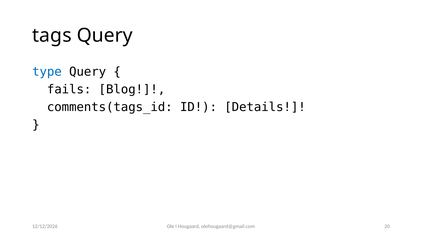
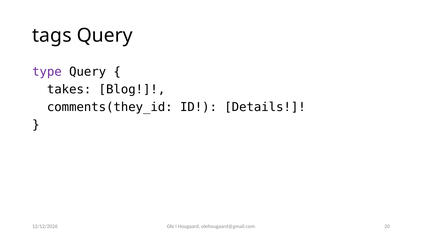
type colour: blue -> purple
fails: fails -> takes
comments(tags_id: comments(tags_id -> comments(they_id
